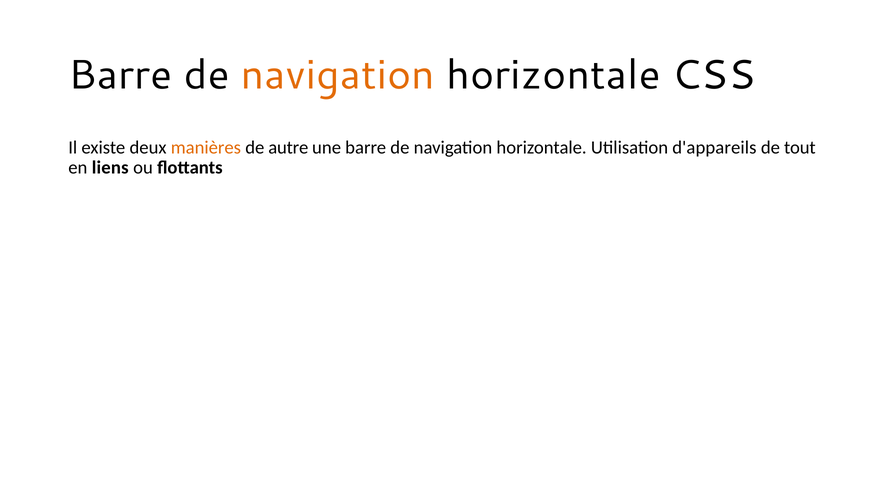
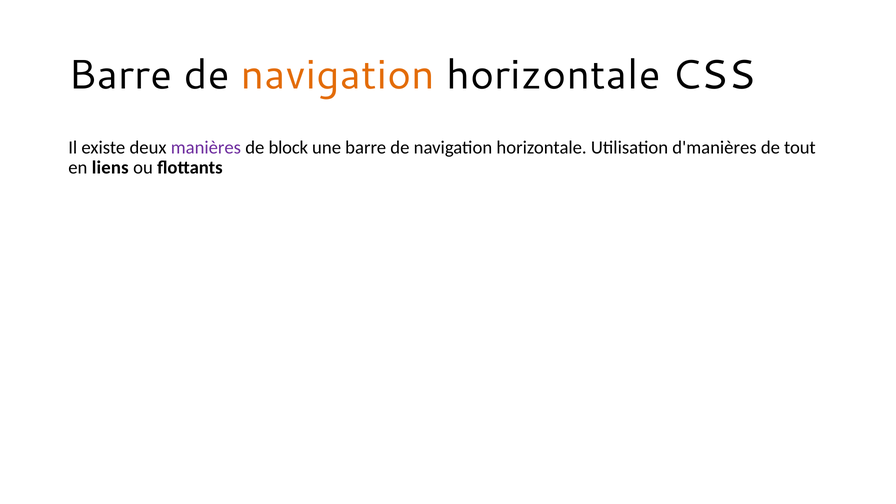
manières colour: orange -> purple
autre: autre -> block
d'appareils: d'appareils -> d'manières
